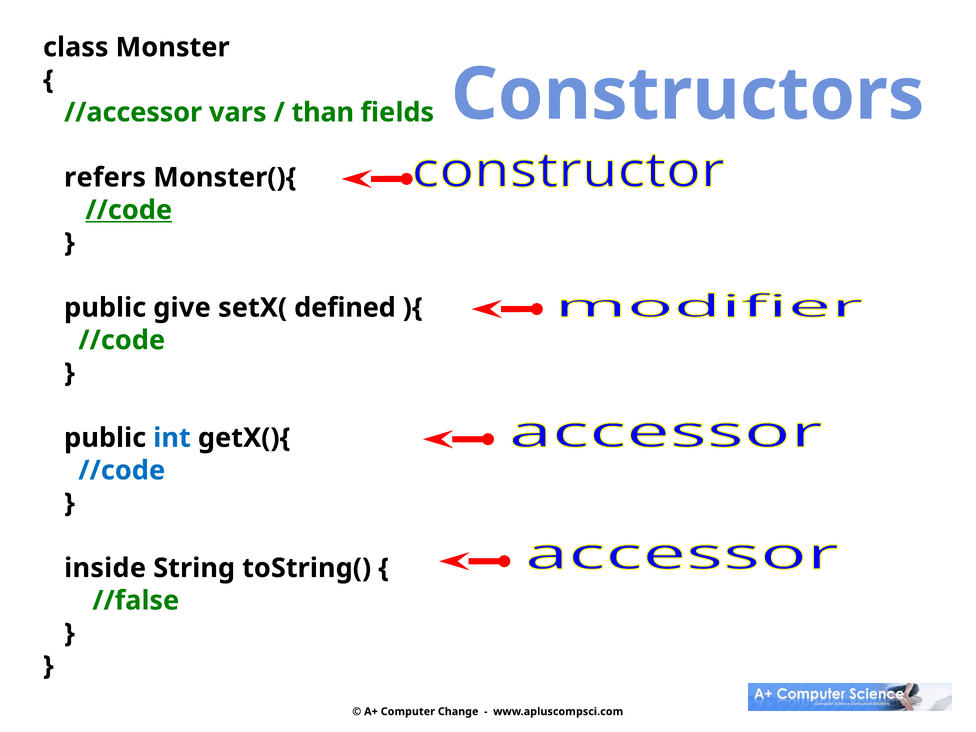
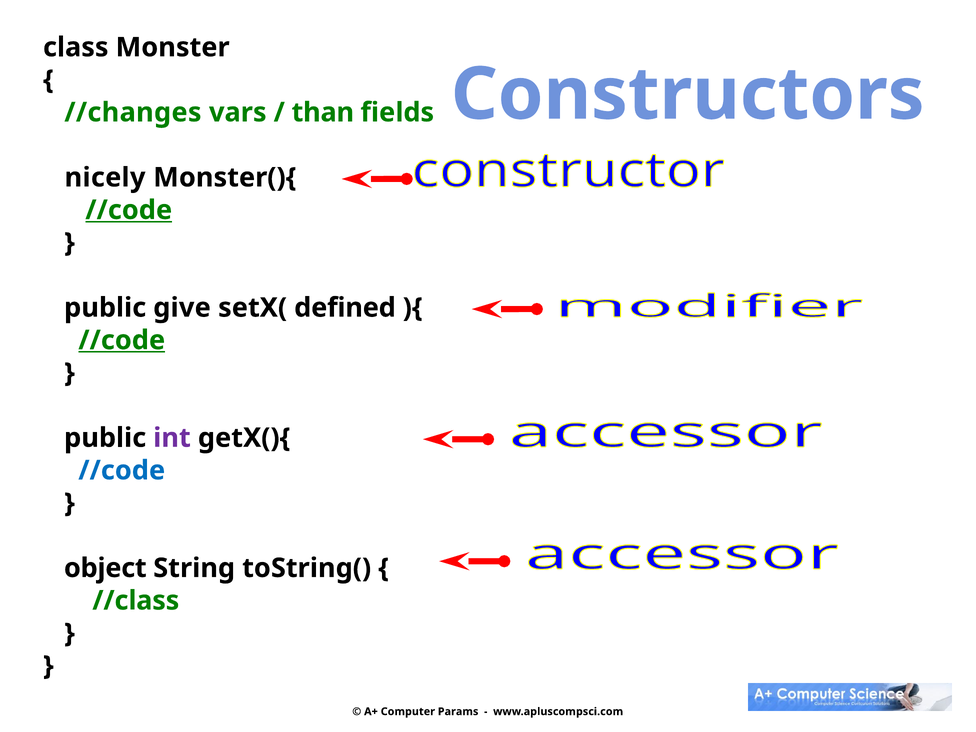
//accessor: //accessor -> //changes
refers: refers -> nicely
//code at (122, 340) underline: none -> present
int colour: blue -> purple
inside: inside -> object
//false: //false -> //class
Change: Change -> Params
